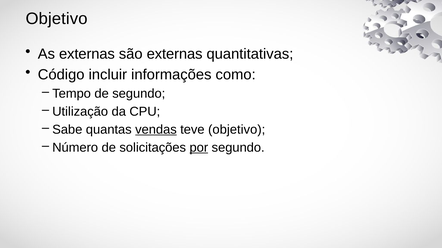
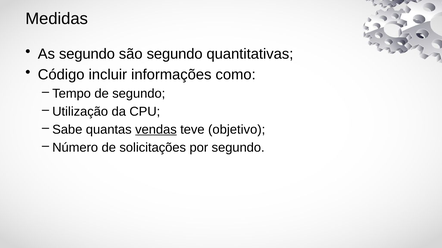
Objetivo at (57, 19): Objetivo -> Medidas
As externas: externas -> segundo
são externas: externas -> segundo
por underline: present -> none
